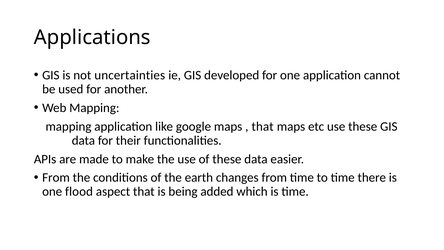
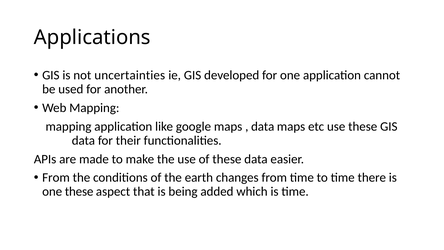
that at (263, 126): that -> data
one flood: flood -> these
